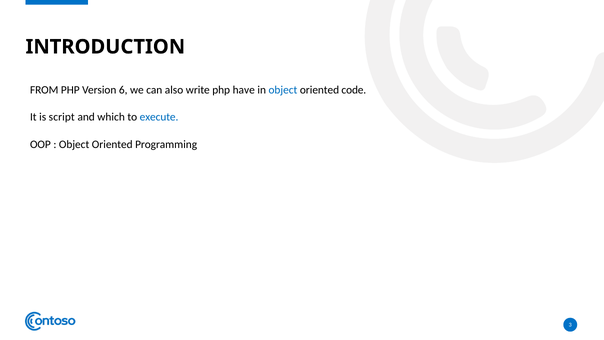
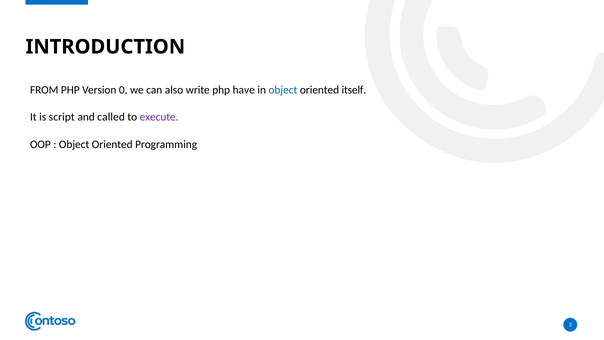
6: 6 -> 0
code: code -> itself
which: which -> called
execute colour: blue -> purple
